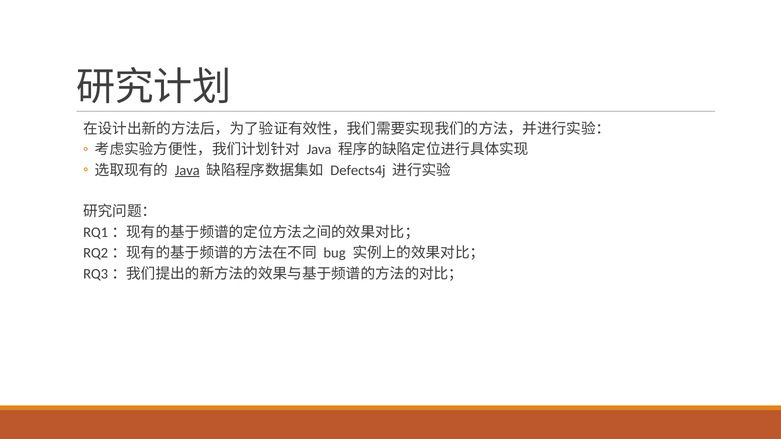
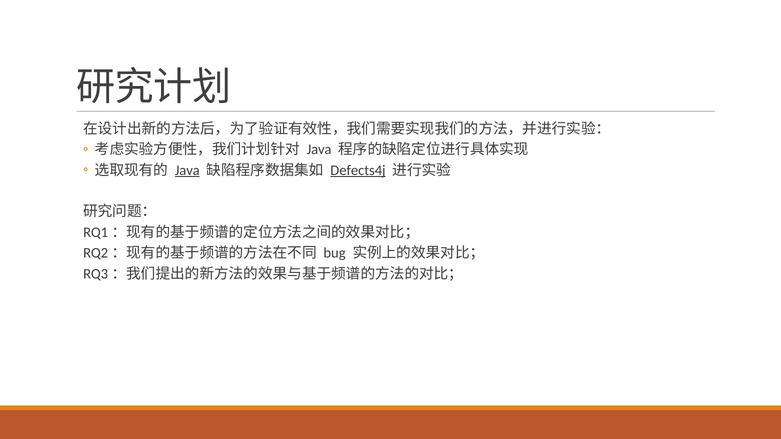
Defects4j underline: none -> present
